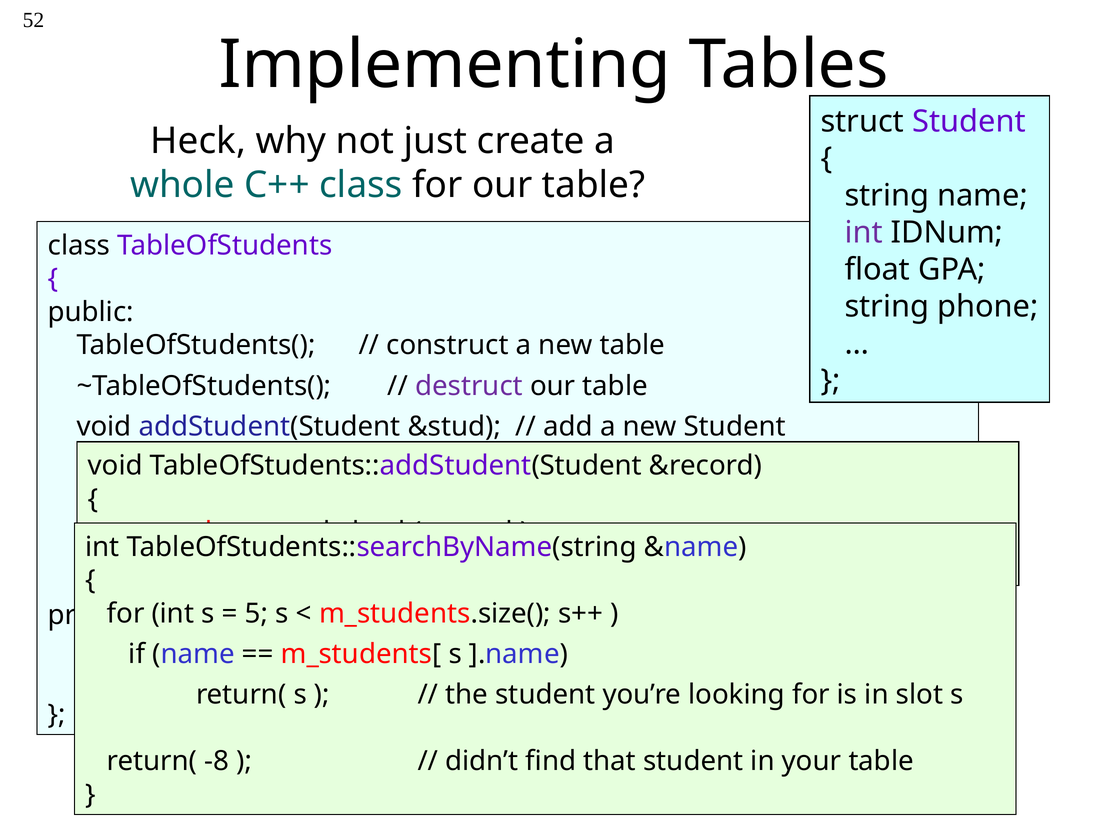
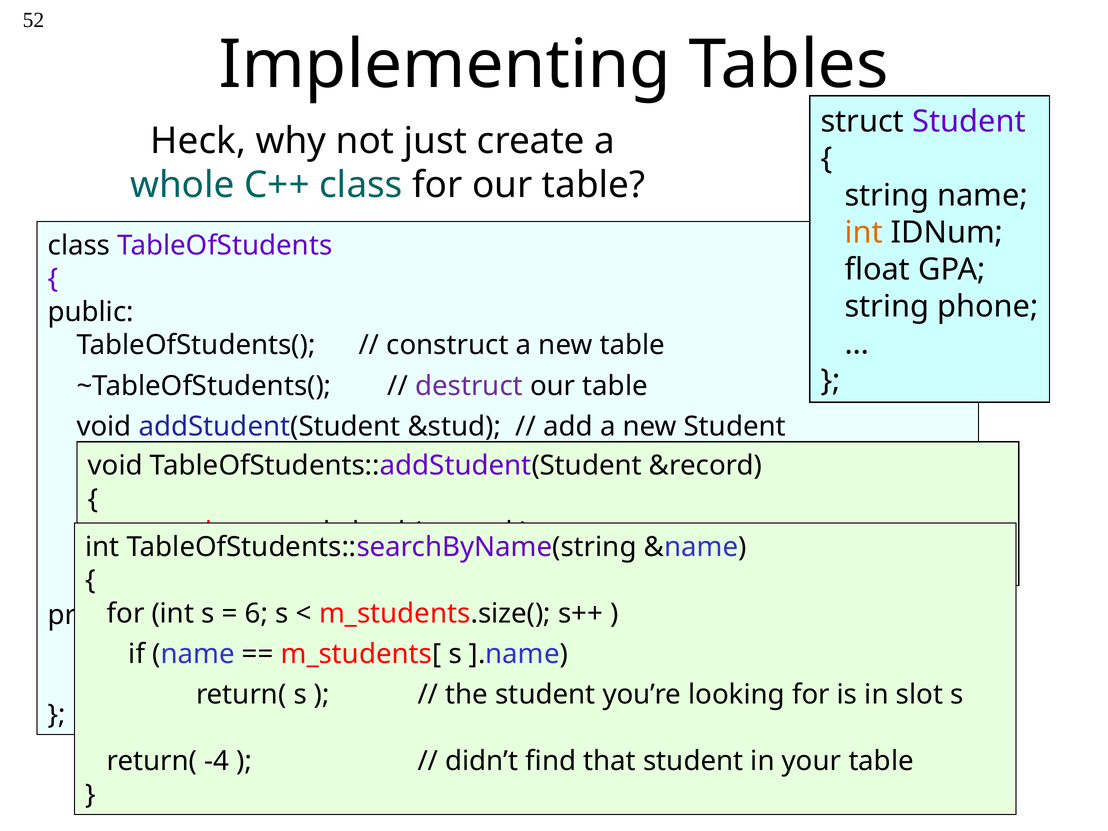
int at (864, 233) colour: purple -> orange
5: 5 -> 6
-8: -8 -> -4
